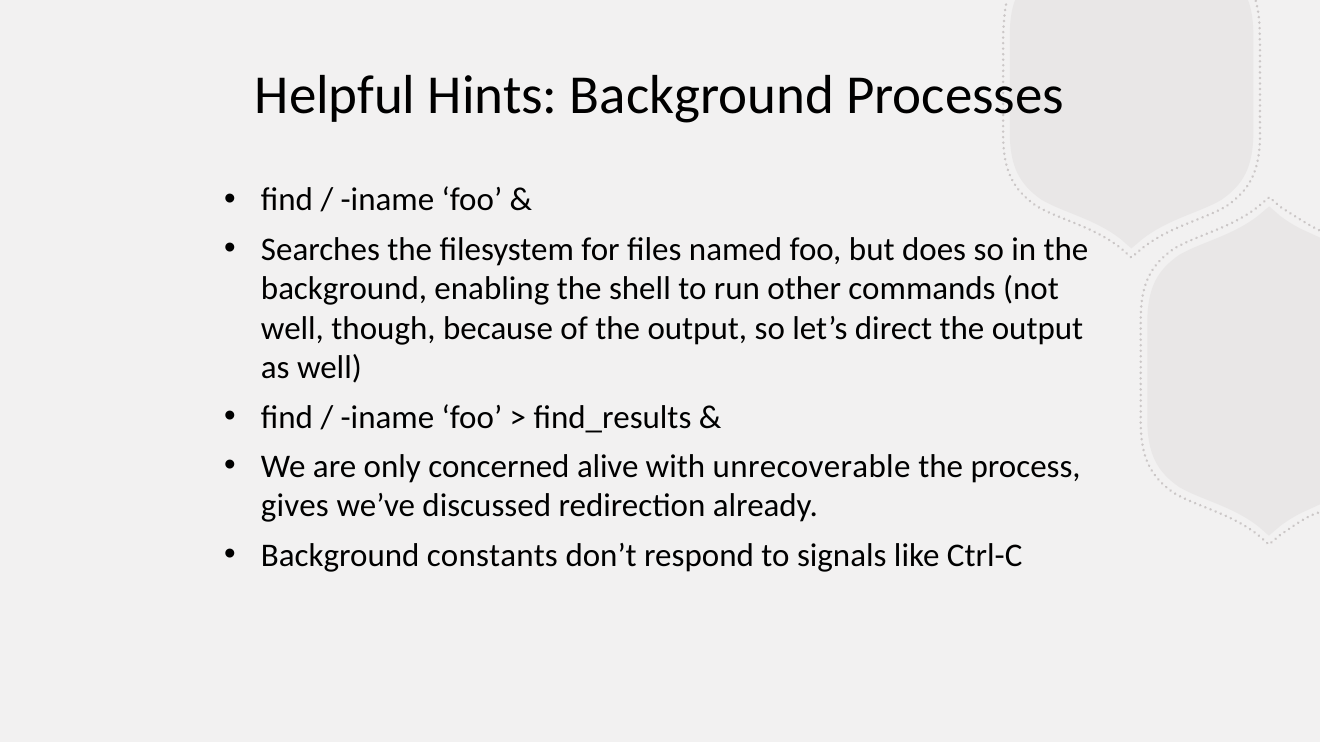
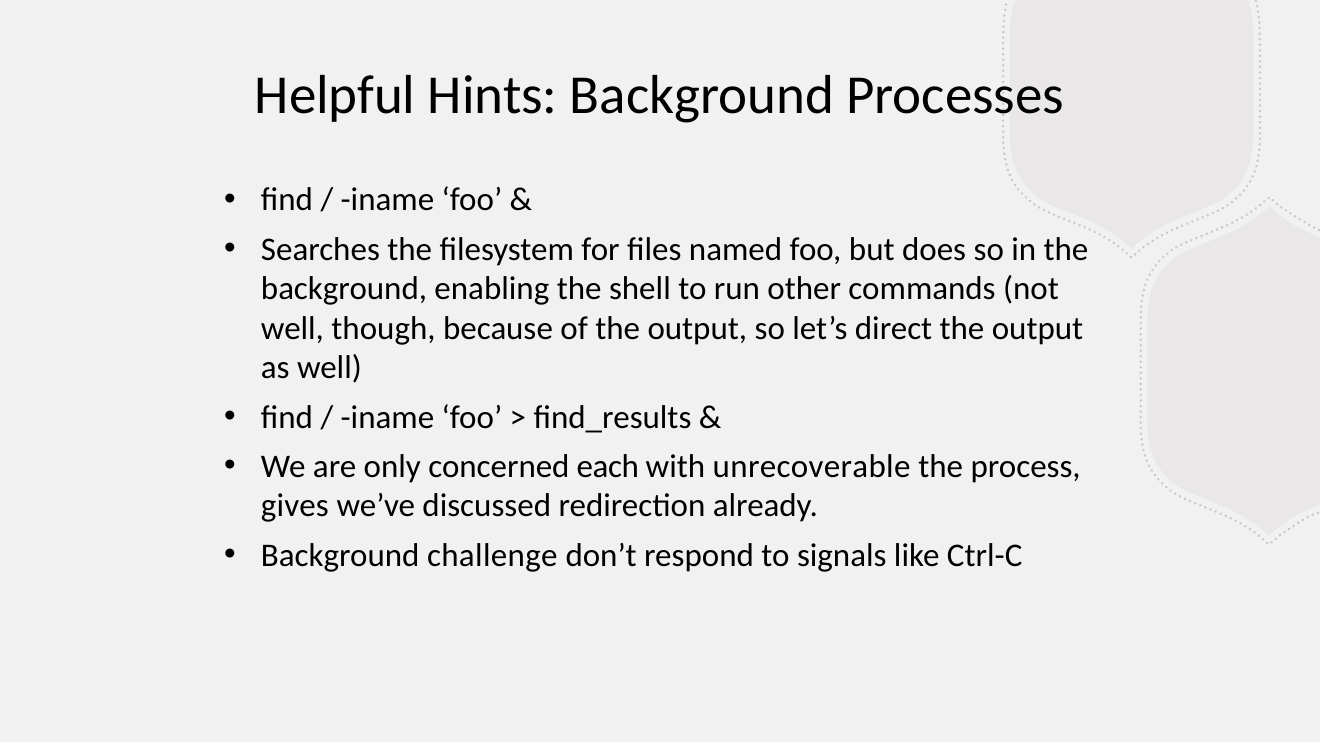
alive: alive -> each
constants: constants -> challenge
